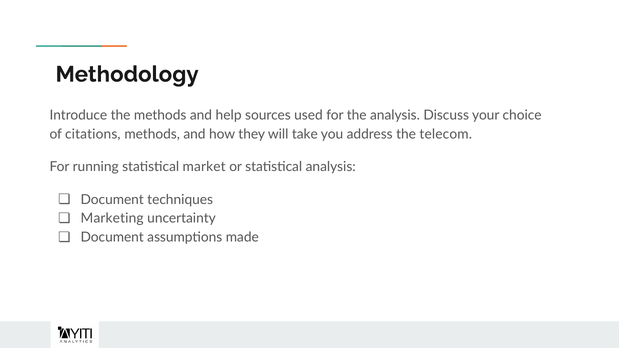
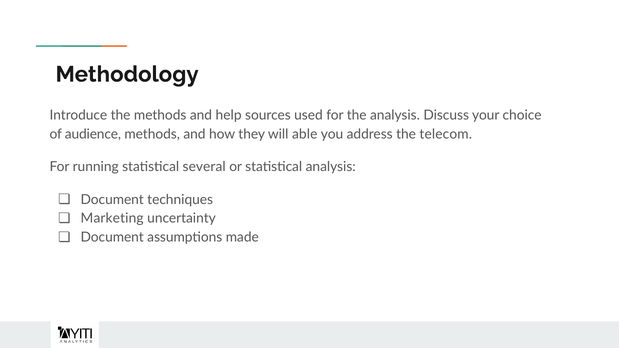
citations: citations -> audience
take: take -> able
market: market -> several
